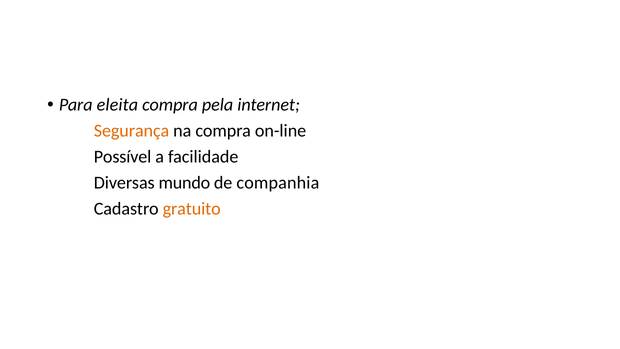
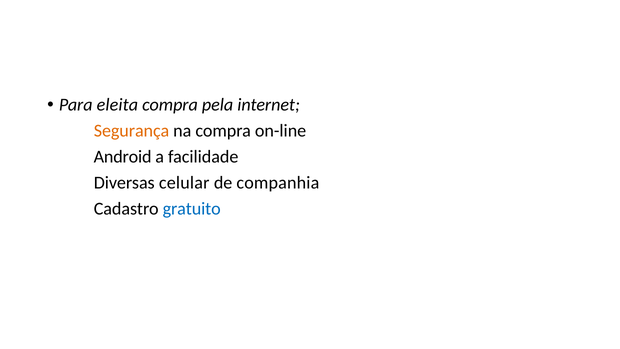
Possível: Possível -> Android
mundo: mundo -> celular
gratuito colour: orange -> blue
